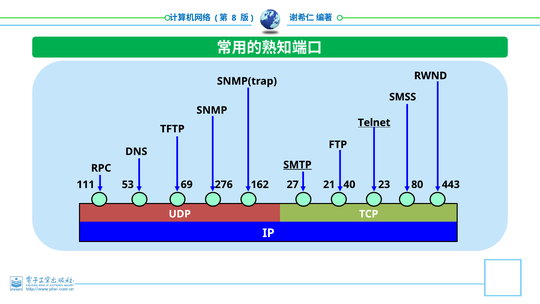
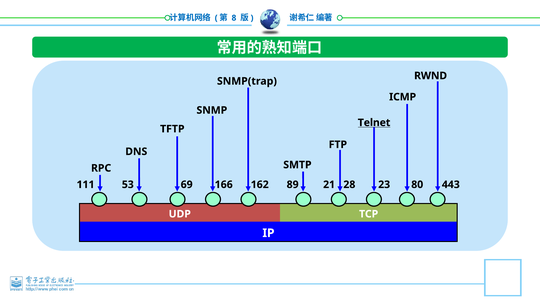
SMSS: SMSS -> ICMP
SMTP underline: present -> none
276: 276 -> 166
27: 27 -> 89
40: 40 -> 28
